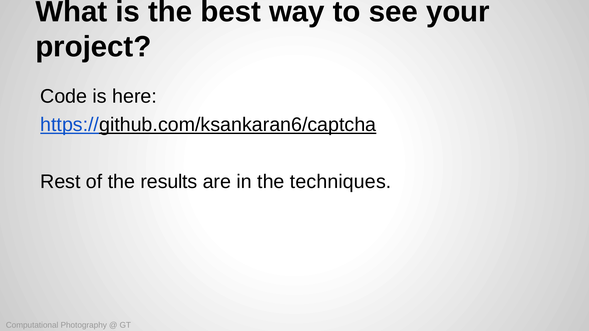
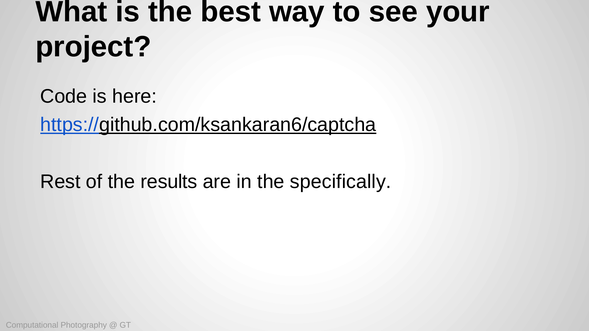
techniques: techniques -> specifically
